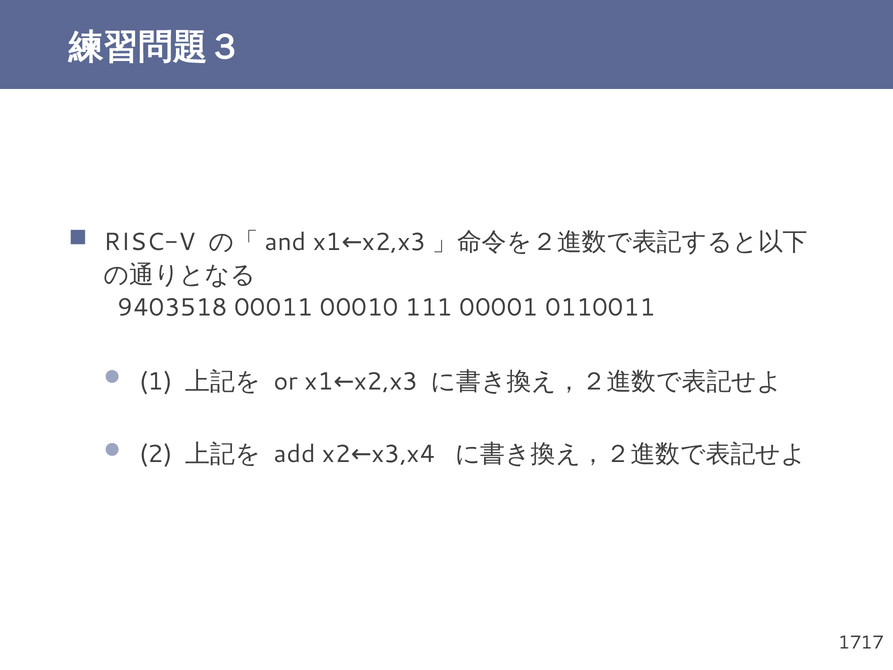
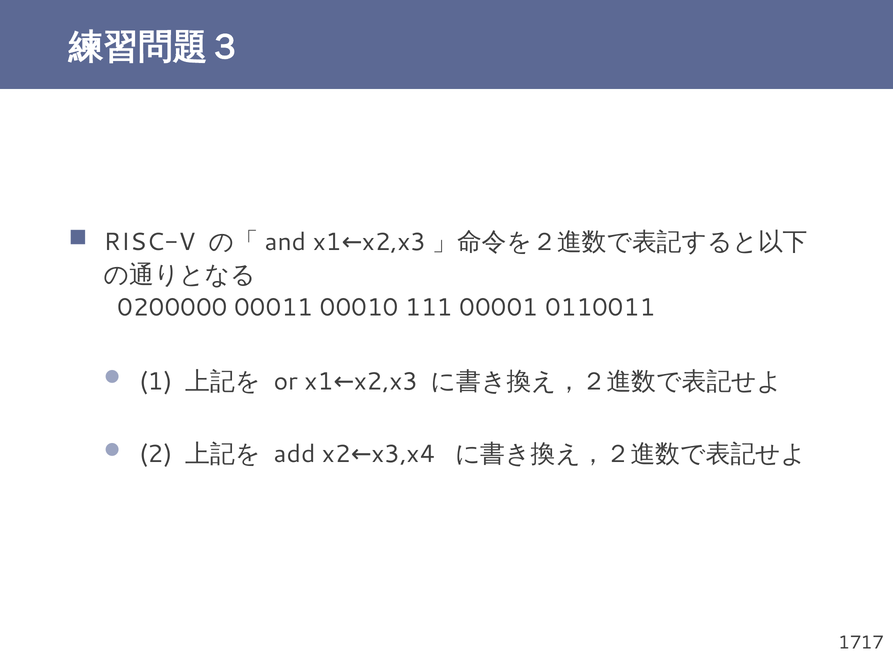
9403518: 9403518 -> 0200000
